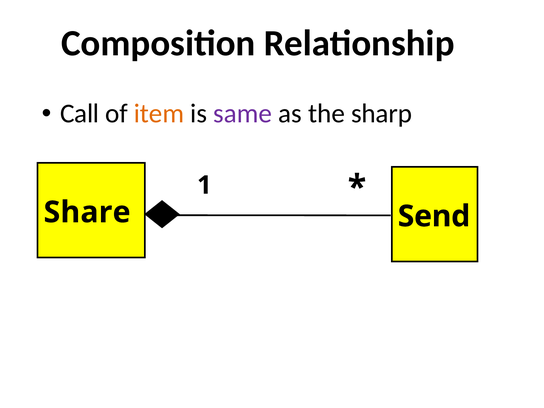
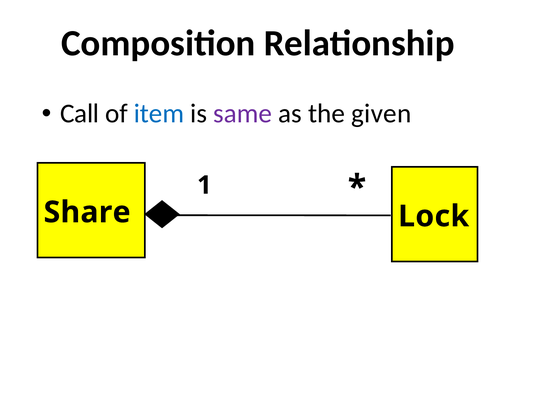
item colour: orange -> blue
sharp: sharp -> given
Send: Send -> Lock
